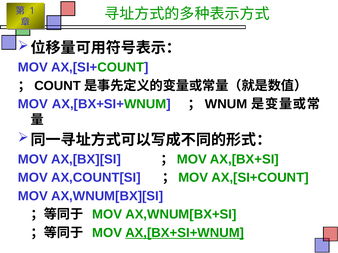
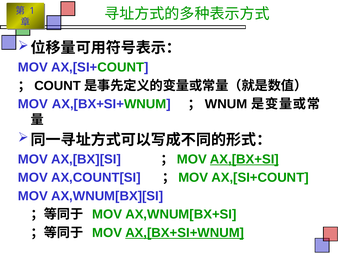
AX,[BX+SI underline: none -> present
